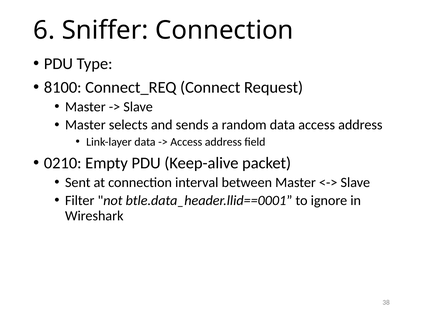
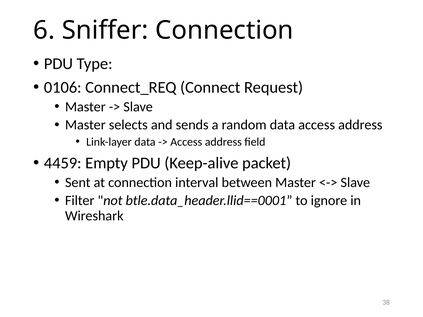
8100: 8100 -> 0106
0210: 0210 -> 4459
